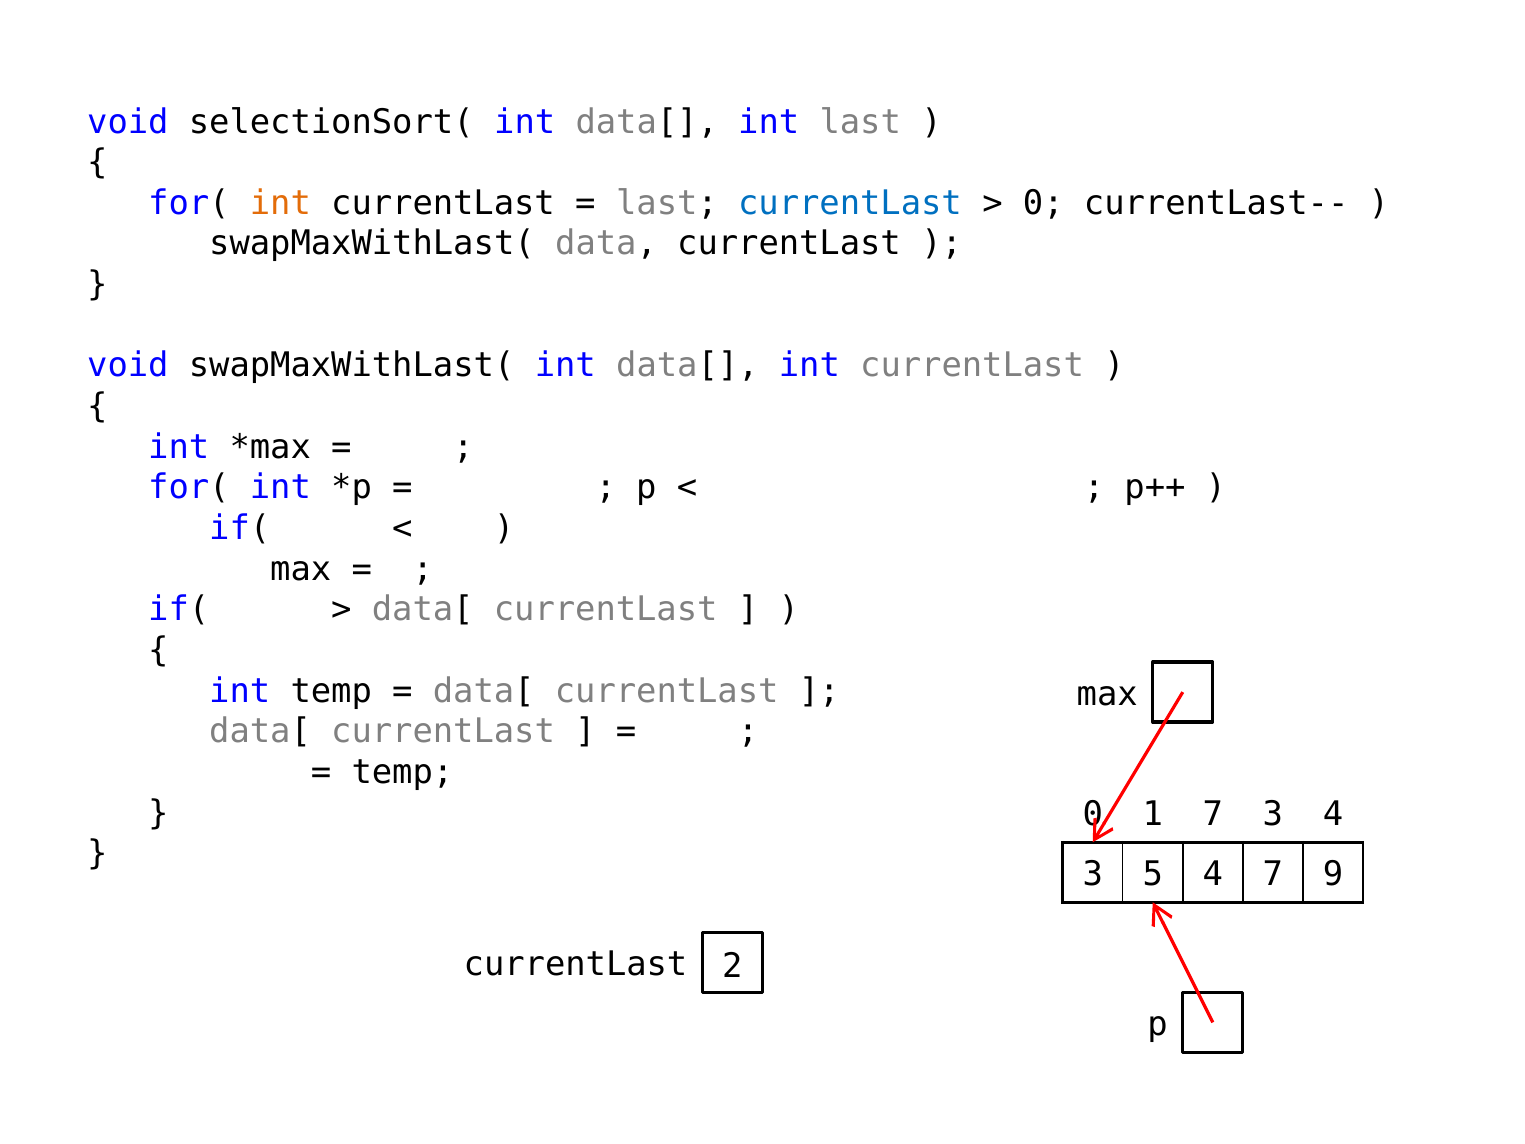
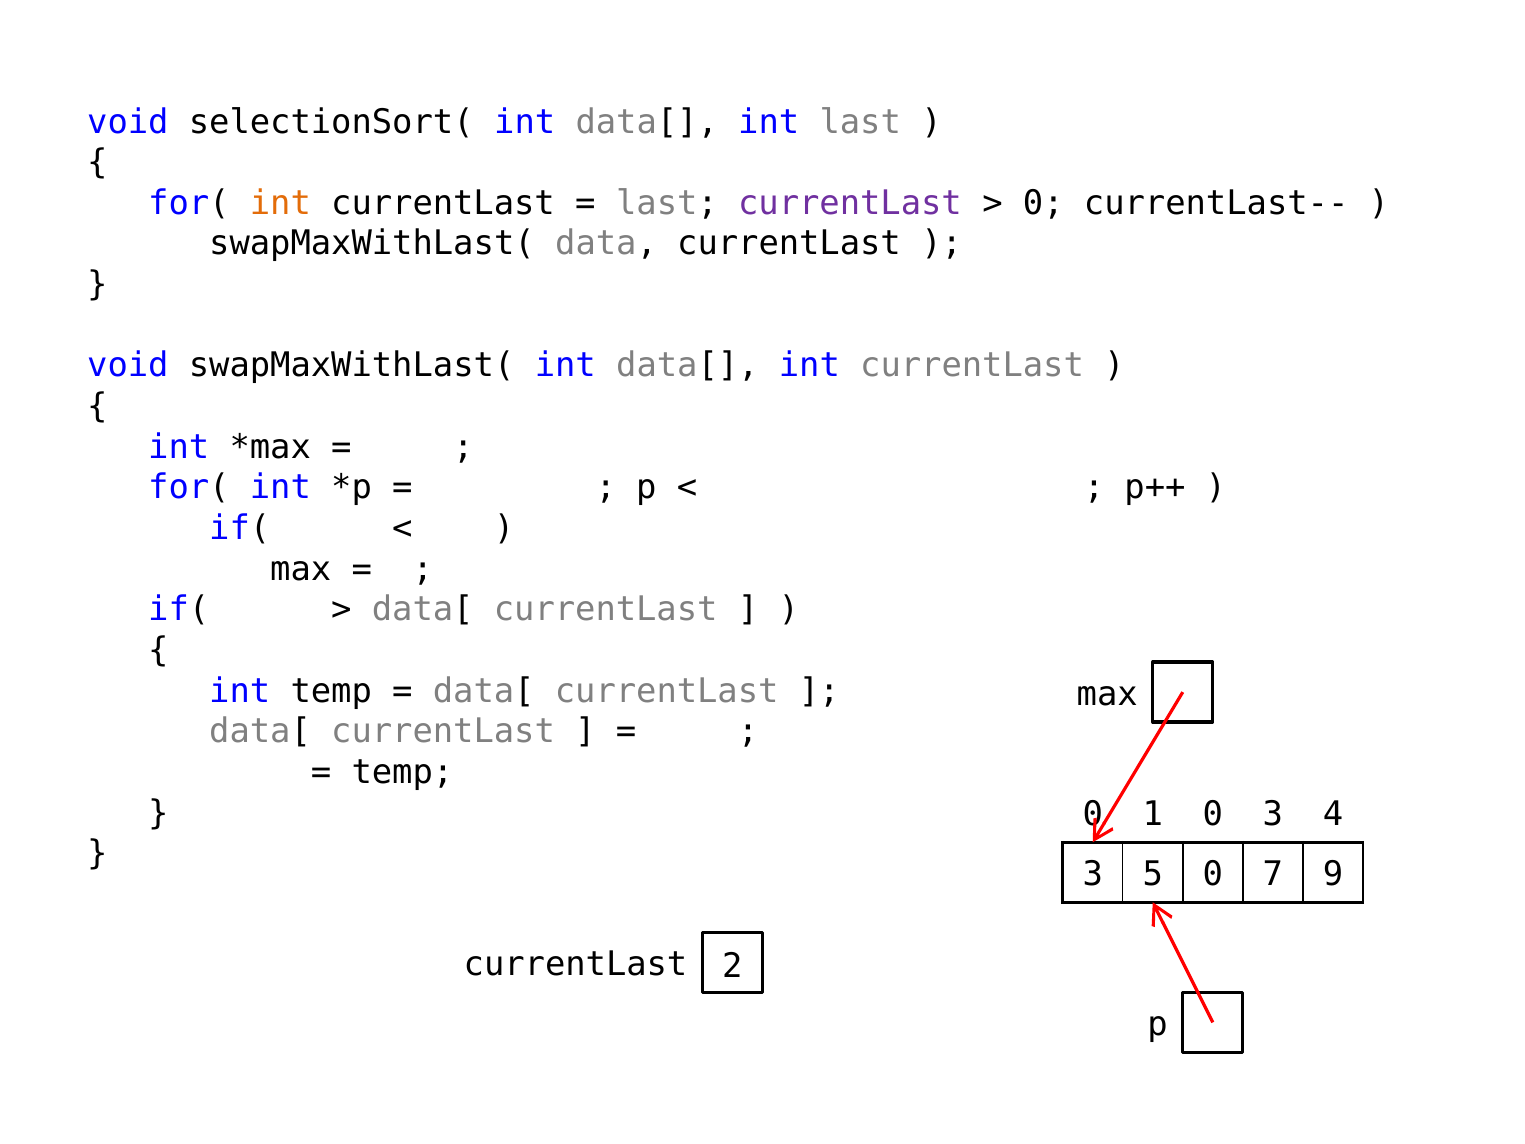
currentLast at (850, 203) colour: blue -> purple
1 7: 7 -> 0
5 4: 4 -> 0
